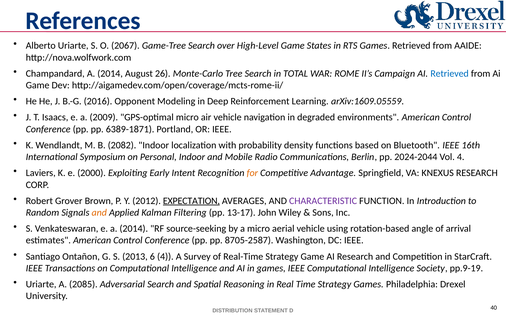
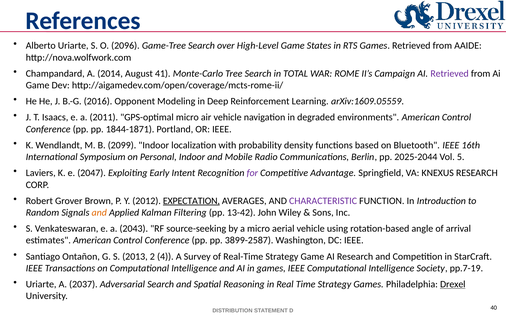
2067: 2067 -> 2096
26: 26 -> 41
Retrieved at (450, 74) colour: blue -> purple
2009: 2009 -> 2011
6389-1871: 6389-1871 -> 1844-1871
2082: 2082 -> 2099
2024-2044: 2024-2044 -> 2025-2044
Vol 4: 4 -> 5
2000: 2000 -> 2047
for colour: orange -> purple
13-17: 13-17 -> 13-42
e a 2014: 2014 -> 2043
8705-2587: 8705-2587 -> 3899-2587
6: 6 -> 2
pp.9-19: pp.9-19 -> pp.7-19
2085: 2085 -> 2037
Drexel underline: none -> present
